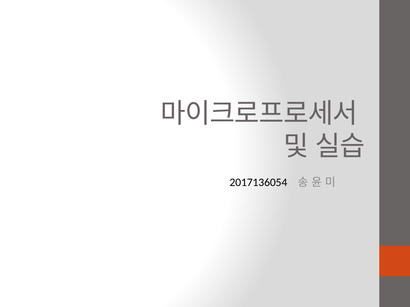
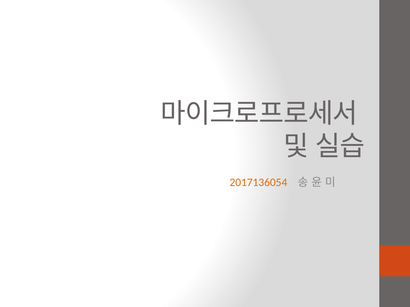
2017136054 colour: black -> orange
